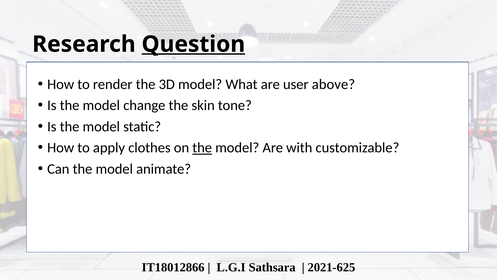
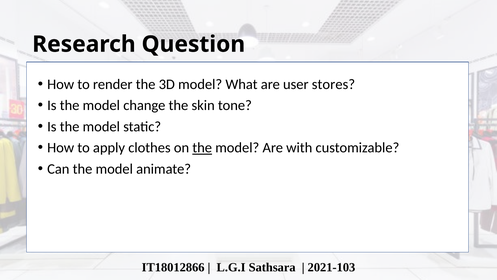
Question underline: present -> none
above: above -> stores
2021-625: 2021-625 -> 2021-103
